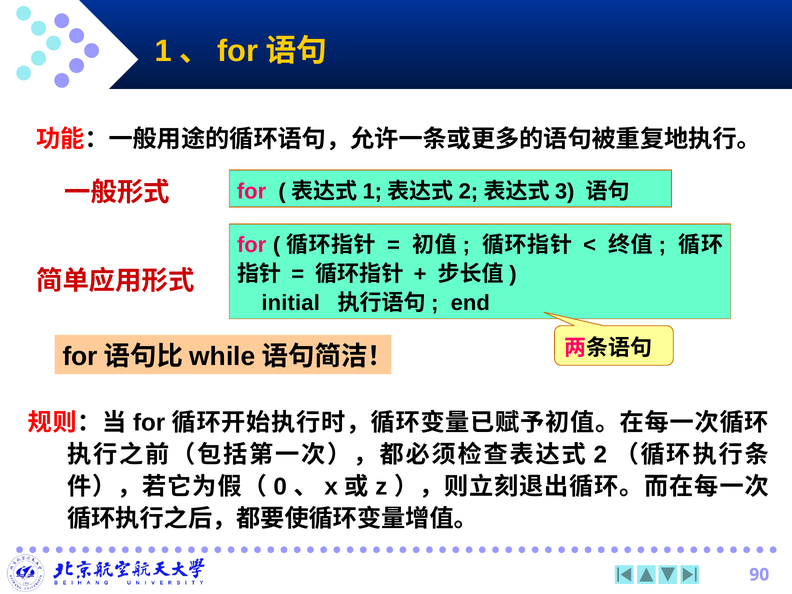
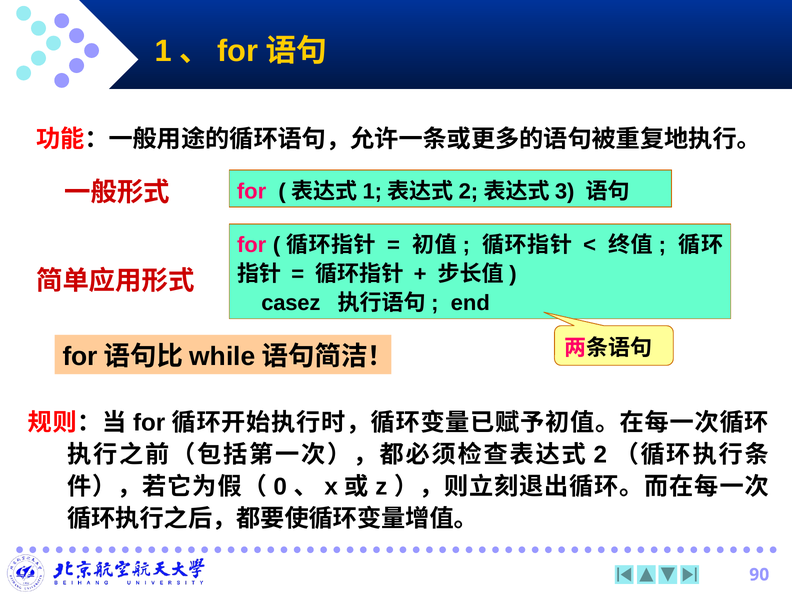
initial: initial -> casez
